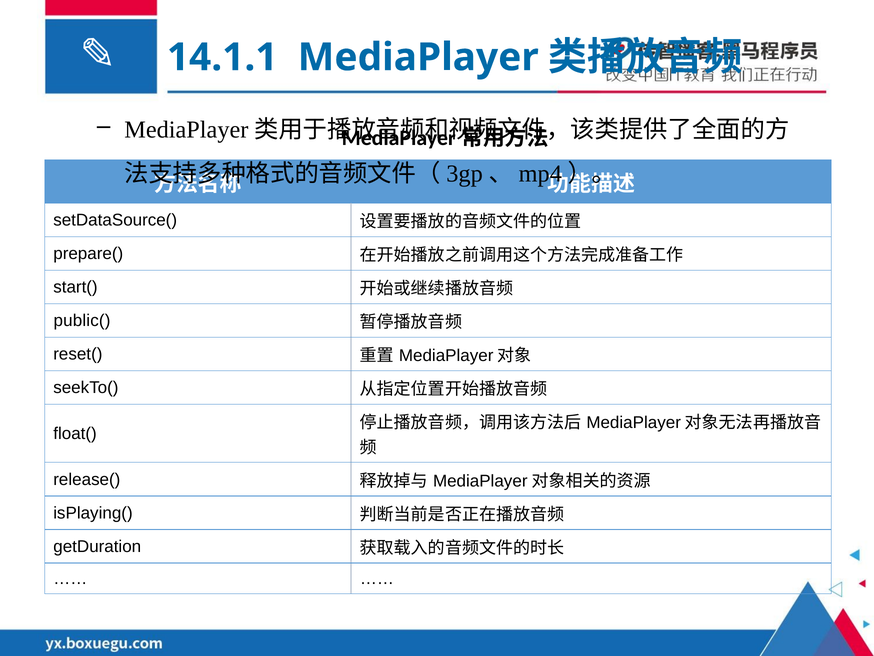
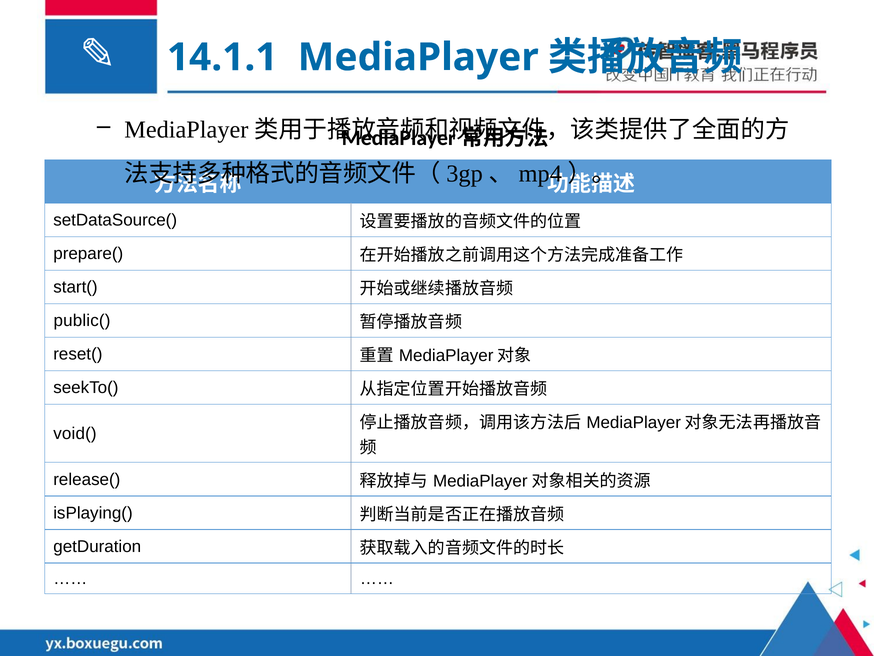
float(: float( -> void(
